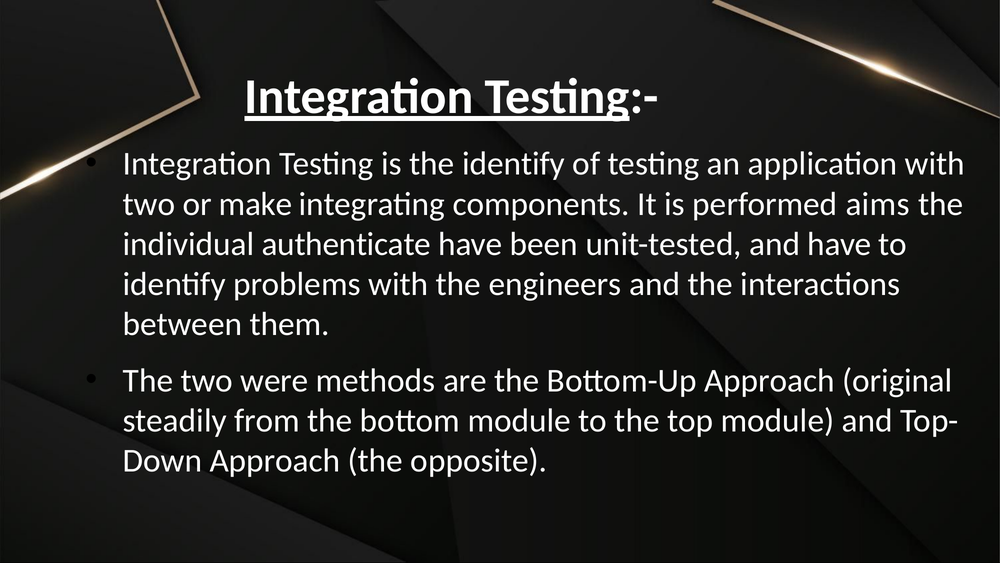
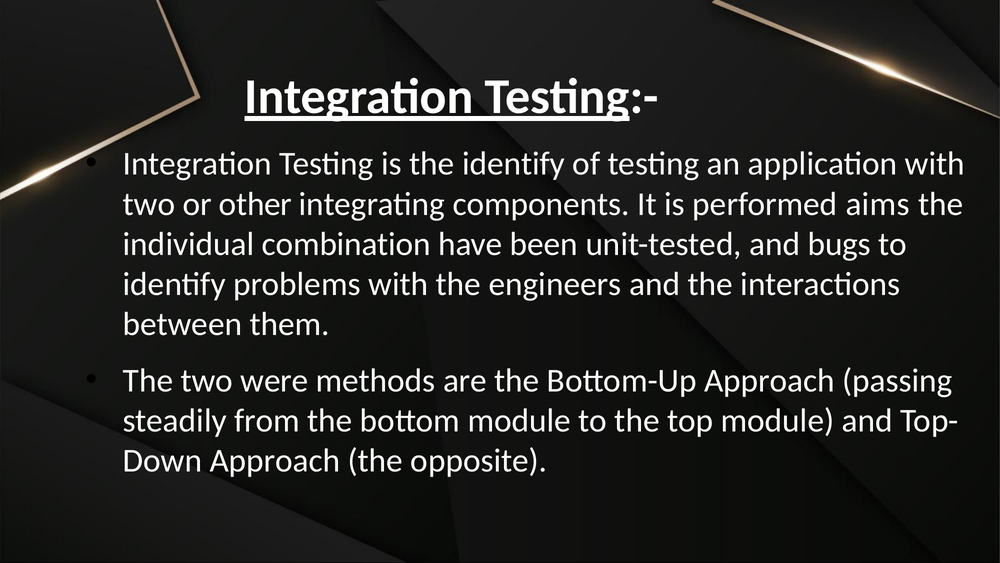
make: make -> other
authenticate: authenticate -> combination
and have: have -> bugs
original: original -> passing
